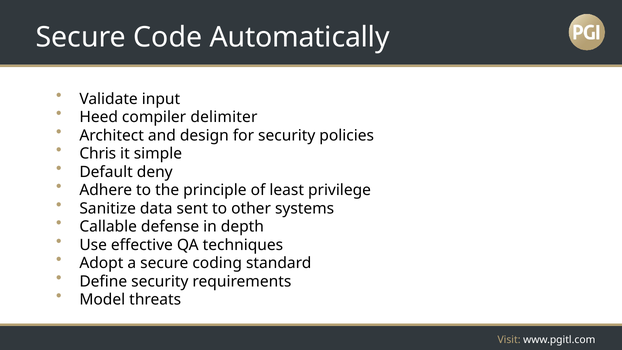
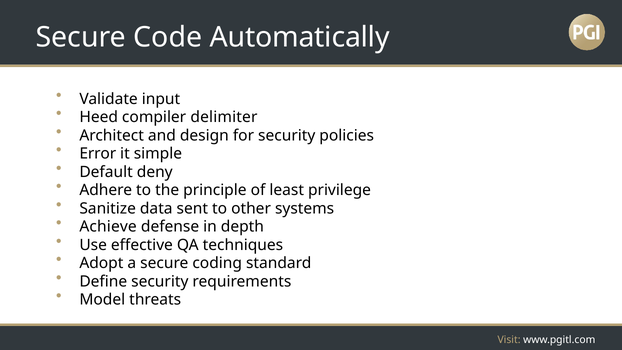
Chris: Chris -> Error
Callable: Callable -> Achieve
